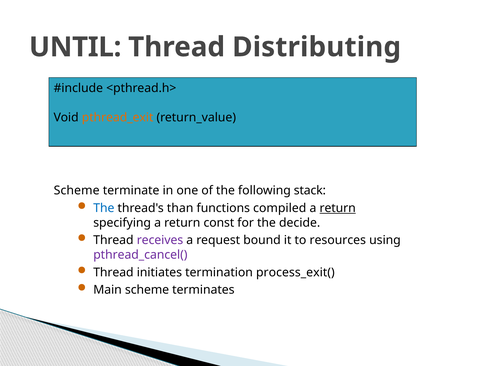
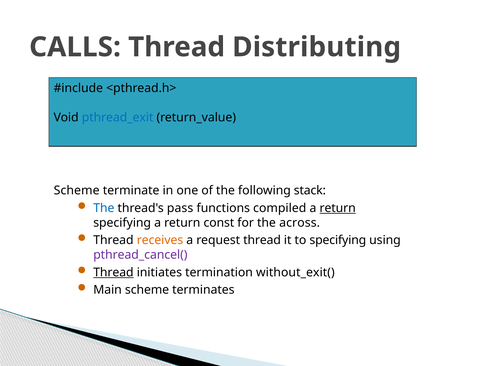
UNTIL: UNTIL -> CALLS
pthread_exit colour: orange -> blue
than: than -> pass
decide: decide -> across
receives colour: purple -> orange
request bound: bound -> thread
to resources: resources -> specifying
Thread at (113, 272) underline: none -> present
process_exit(: process_exit( -> without_exit(
